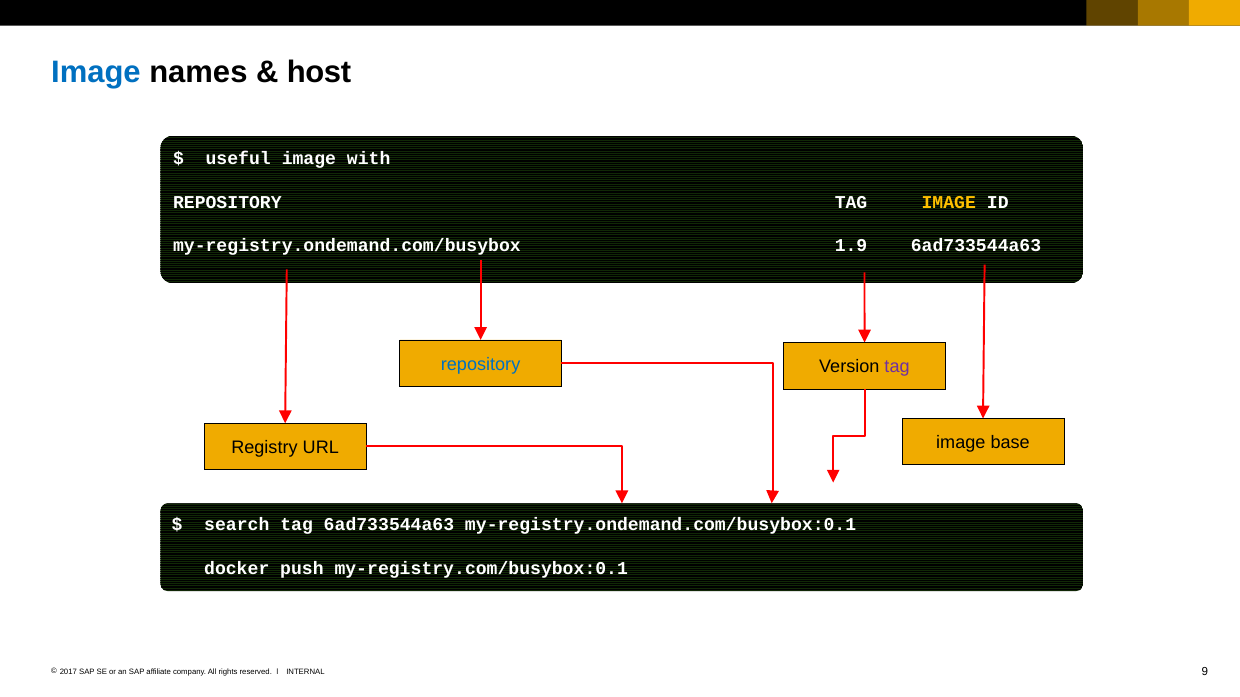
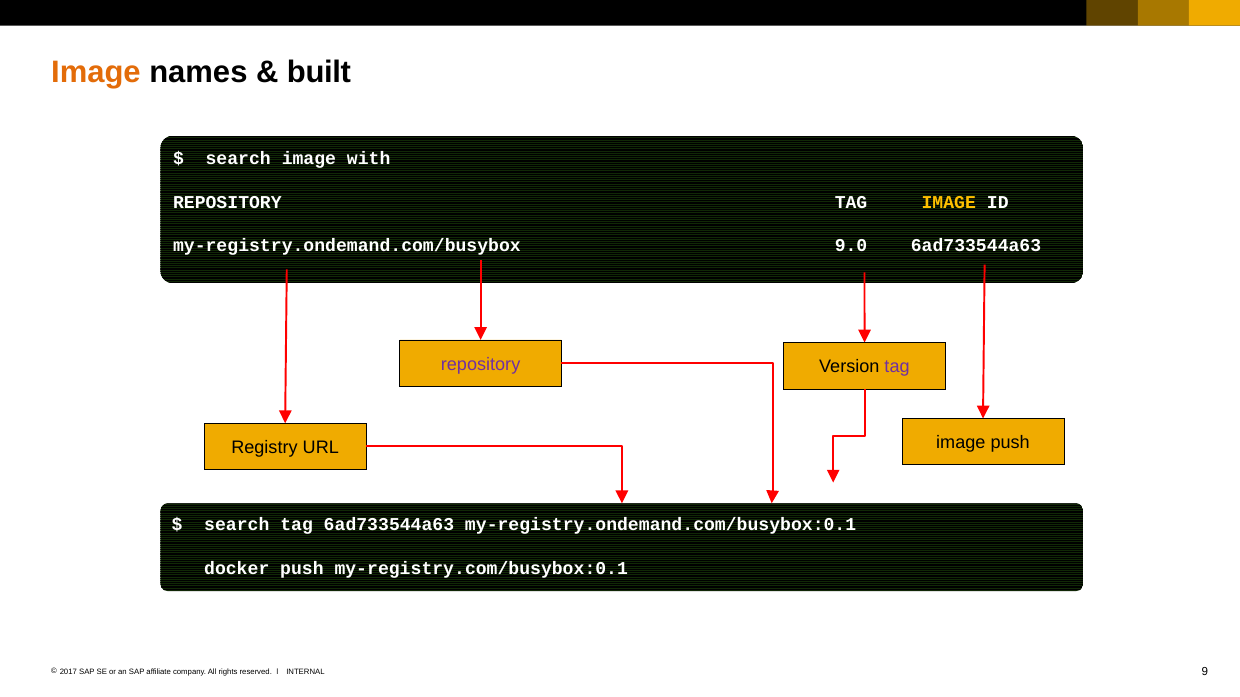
Image at (96, 72) colour: blue -> orange
host: host -> built
useful at (238, 159): useful -> search
1.9: 1.9 -> 9.0
repository at (481, 365) colour: blue -> purple
image base: base -> push
